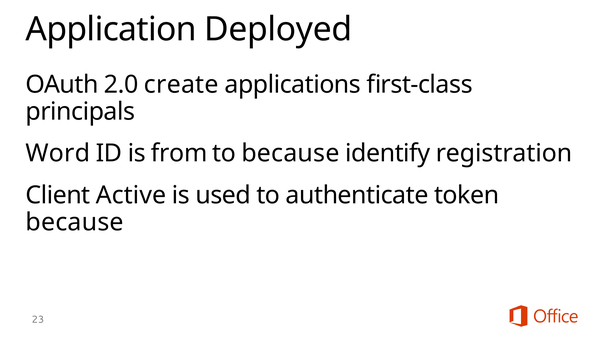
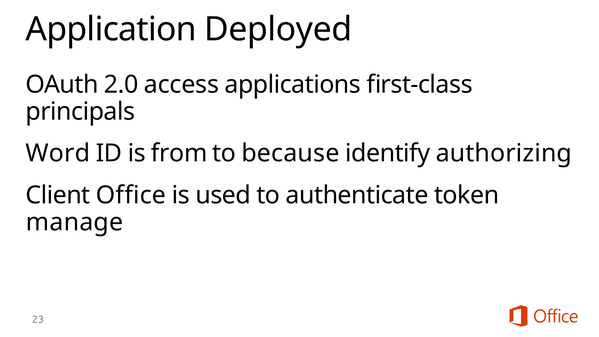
create: create -> access
registration: registration -> authorizing
Active: Active -> Office
because at (75, 222): because -> manage
